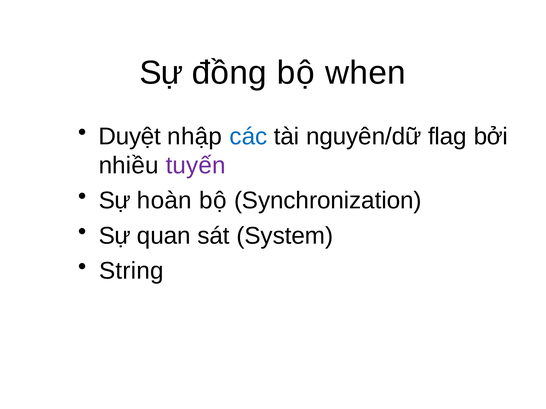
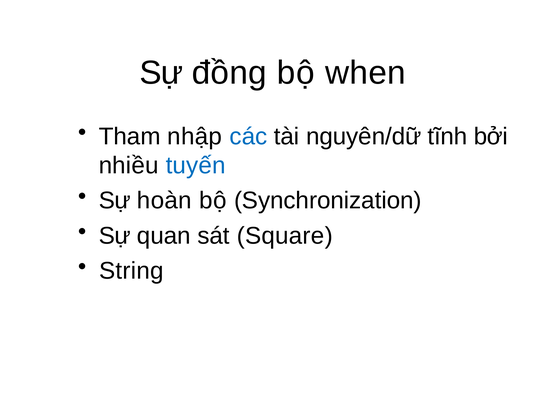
Duyệt: Duyệt -> Tham
flag: flag -> tĩnh
tuyến colour: purple -> blue
System: System -> Square
